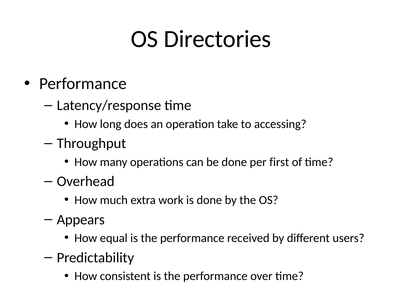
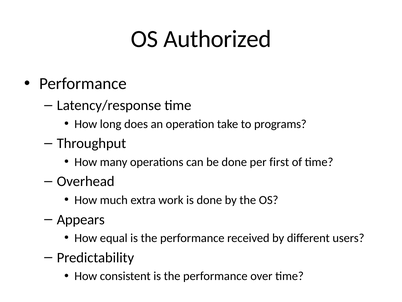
Directories: Directories -> Authorized
accessing: accessing -> programs
